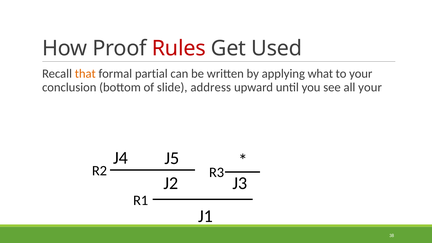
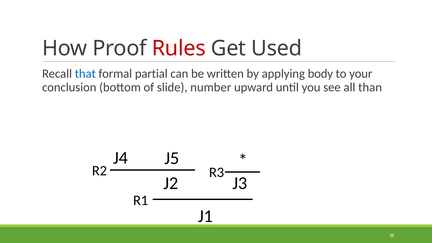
that colour: orange -> blue
what: what -> body
address: address -> number
all your: your -> than
